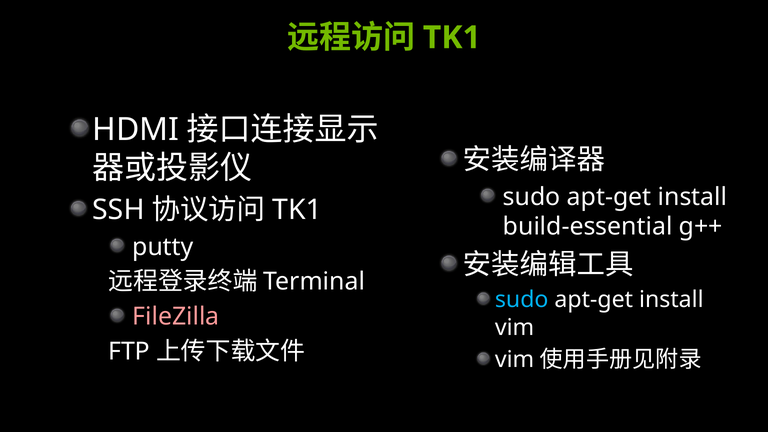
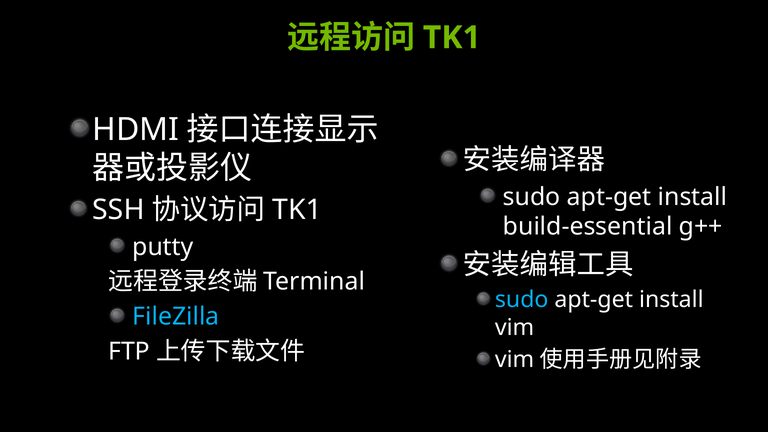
FileZilla colour: pink -> light blue
